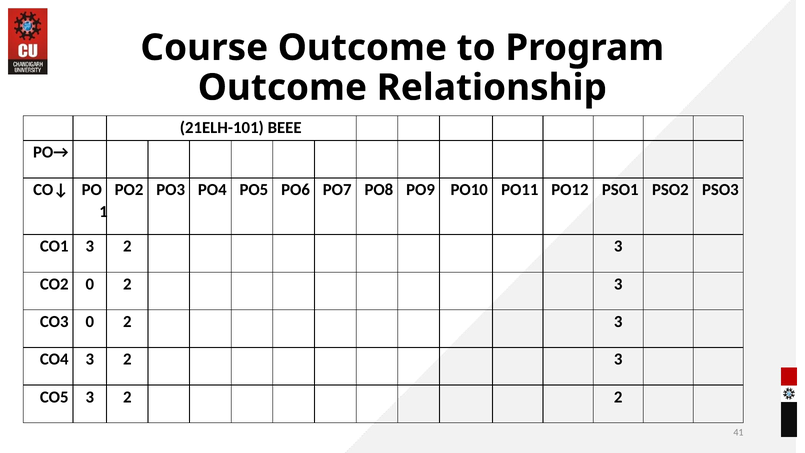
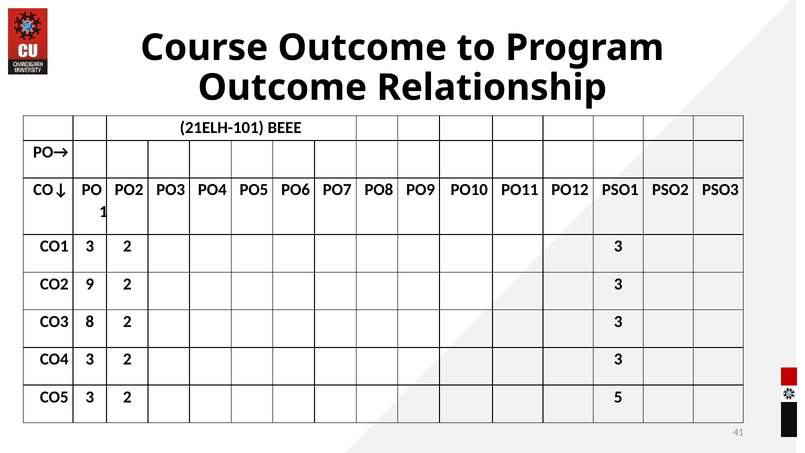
CO2 0: 0 -> 9
CO3 0: 0 -> 8
2 2: 2 -> 5
